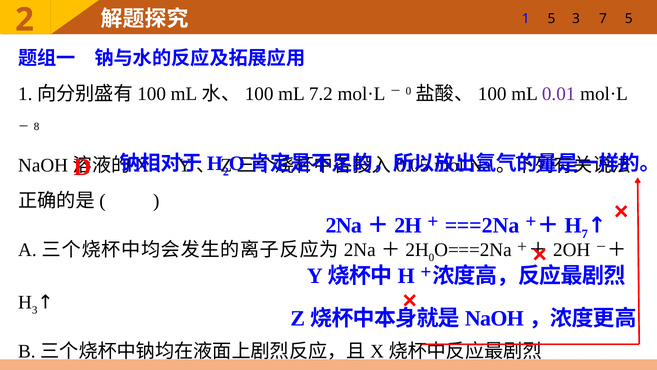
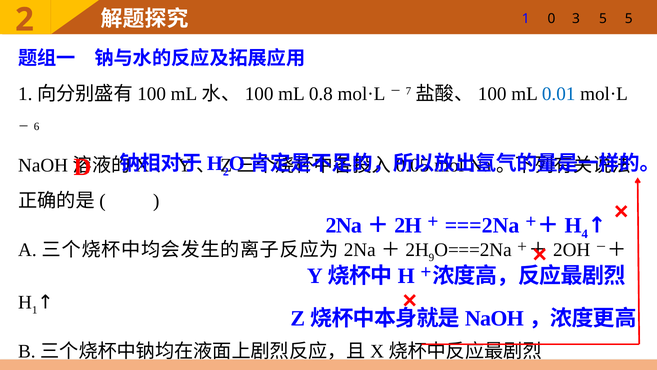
1 5: 5 -> 0
3 7: 7 -> 5
7.2: 7.2 -> 0.8
0 at (409, 91): 0 -> 7
0.01 colour: purple -> blue
8: 8 -> 6
7 at (585, 234): 7 -> 4
0 at (431, 257): 0 -> 9
3 at (35, 310): 3 -> 1
